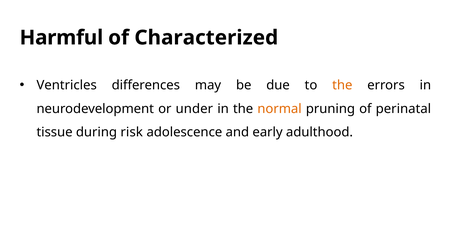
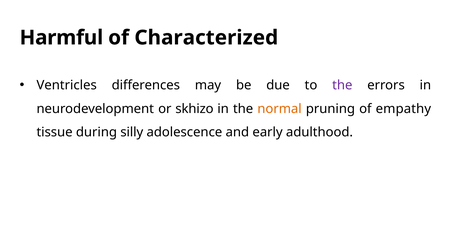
the at (342, 85) colour: orange -> purple
under: under -> skhizo
perinatal: perinatal -> empathy
risk: risk -> silly
